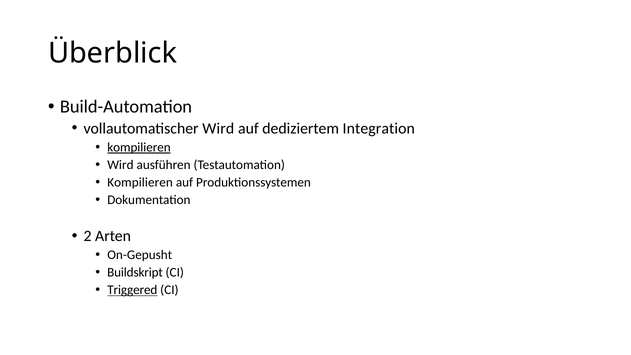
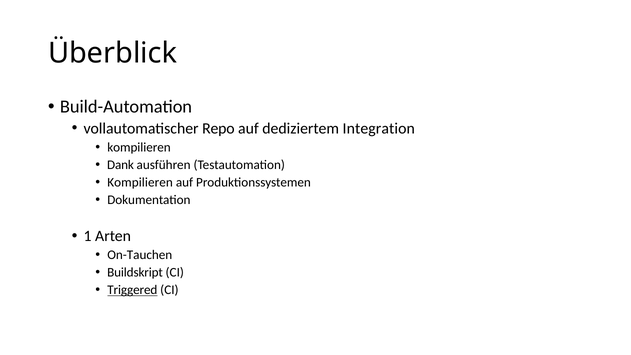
vollautomatischer Wird: Wird -> Repo
kompilieren at (139, 147) underline: present -> none
Wird at (120, 165): Wird -> Dank
2: 2 -> 1
On-Gepusht: On-Gepusht -> On-Tauchen
